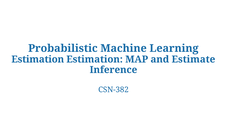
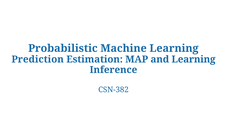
Estimation at (38, 59): Estimation -> Prediction
and Estimate: Estimate -> Learning
